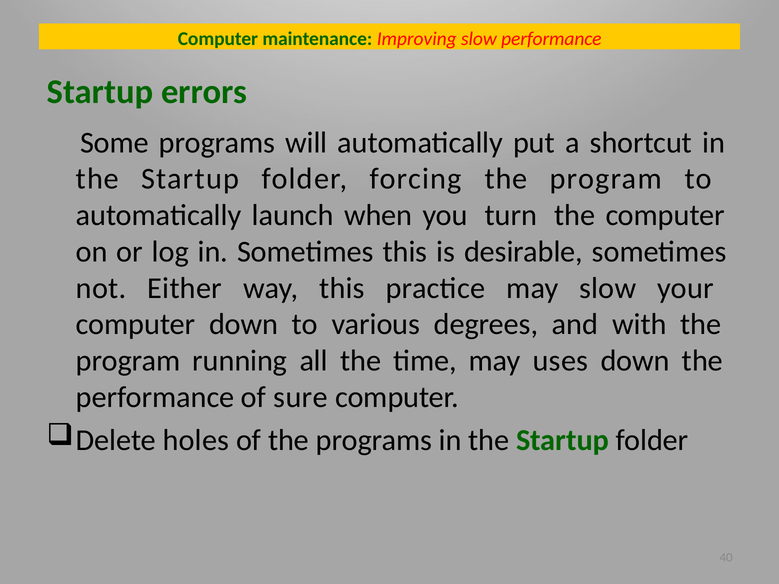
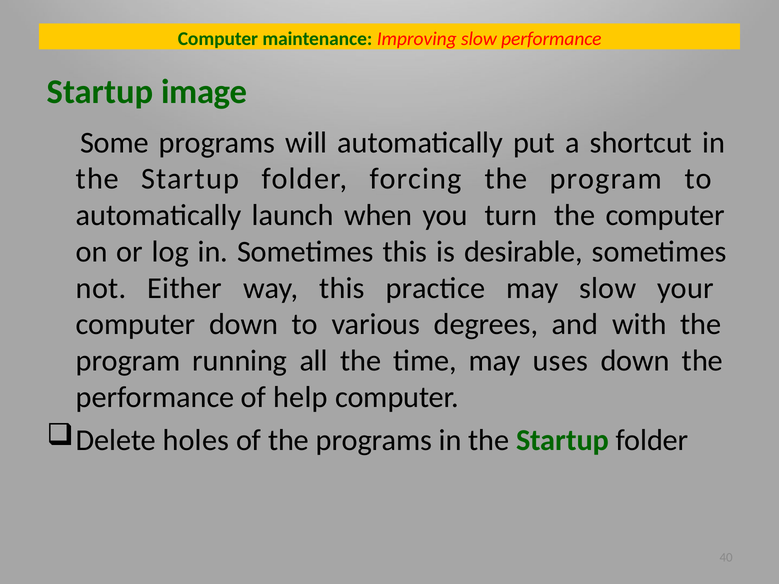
errors: errors -> image
sure: sure -> help
